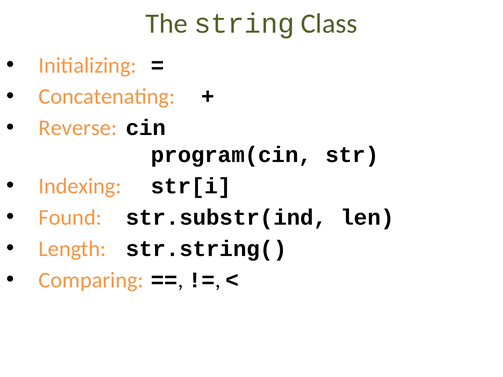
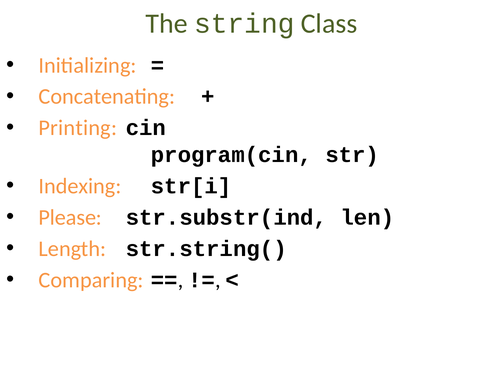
Reverse: Reverse -> Printing
Found: Found -> Please
